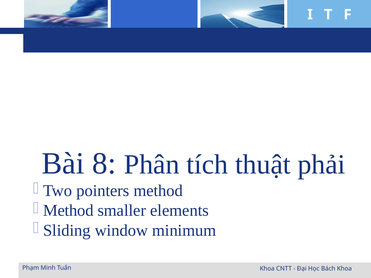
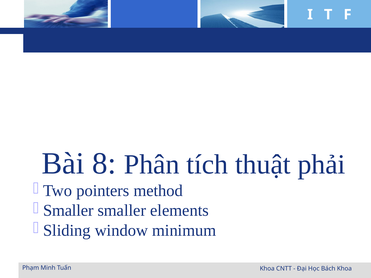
Method at (68, 211): Method -> Smaller
